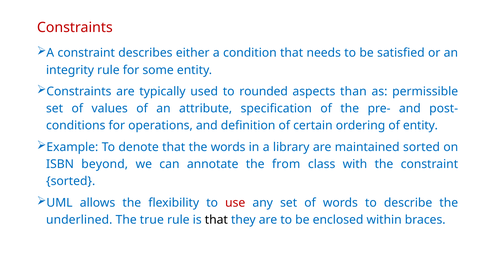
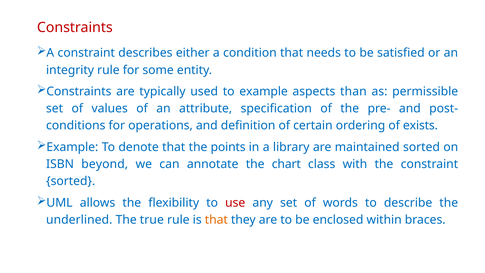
to rounded: rounded -> example
of entity: entity -> exists
the words: words -> points
from: from -> chart
that at (216, 220) colour: black -> orange
